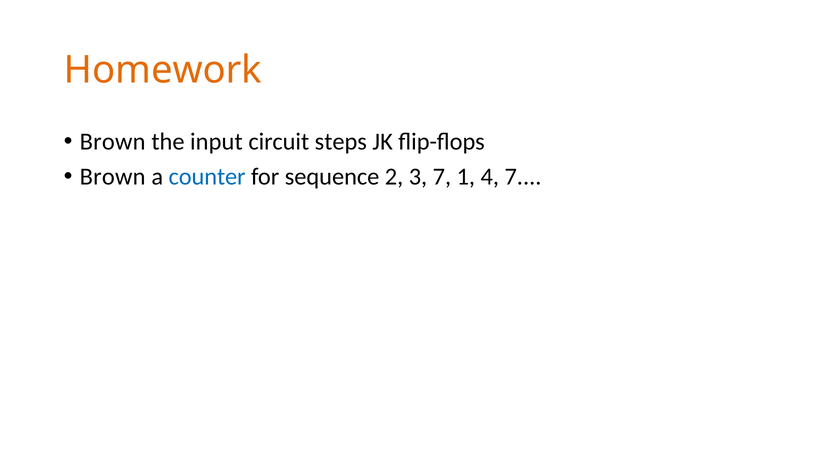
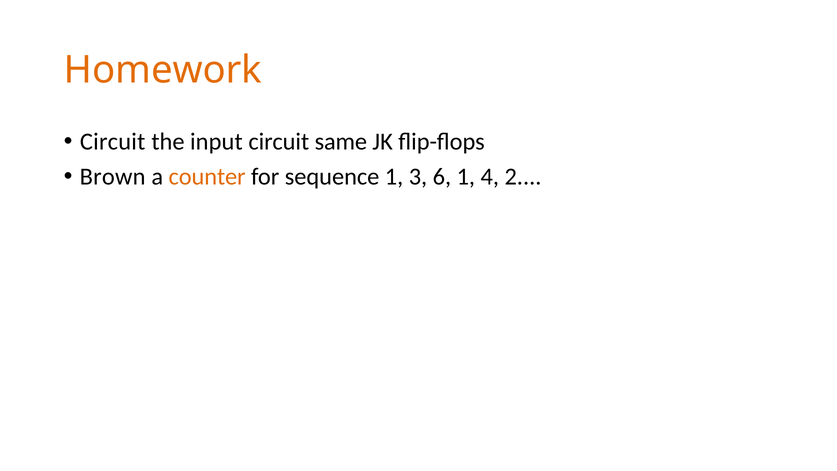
Brown at (113, 141): Brown -> Circuit
steps: steps -> same
counter colour: blue -> orange
sequence 2: 2 -> 1
3 7: 7 -> 6
4 7: 7 -> 2
